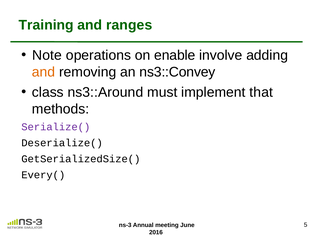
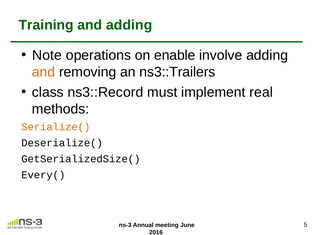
and ranges: ranges -> adding
ns3::Convey: ns3::Convey -> ns3::Trailers
ns3::Around: ns3::Around -> ns3::Record
that: that -> real
Serialize( colour: purple -> orange
